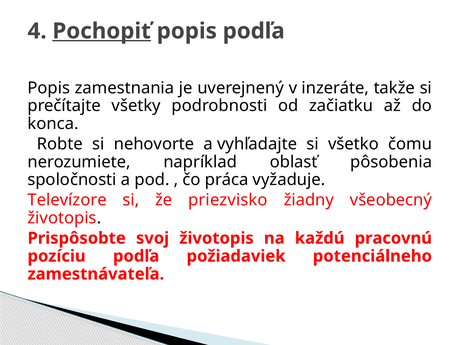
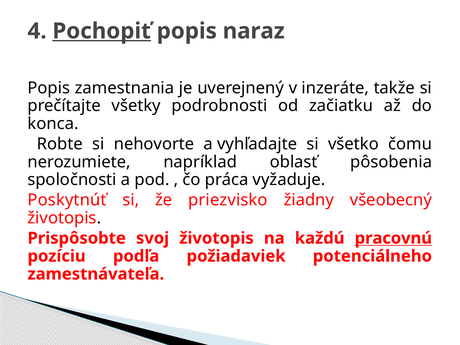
popis podľa: podľa -> naraz
Televízore: Televízore -> Poskytnúť
pracovnú underline: none -> present
